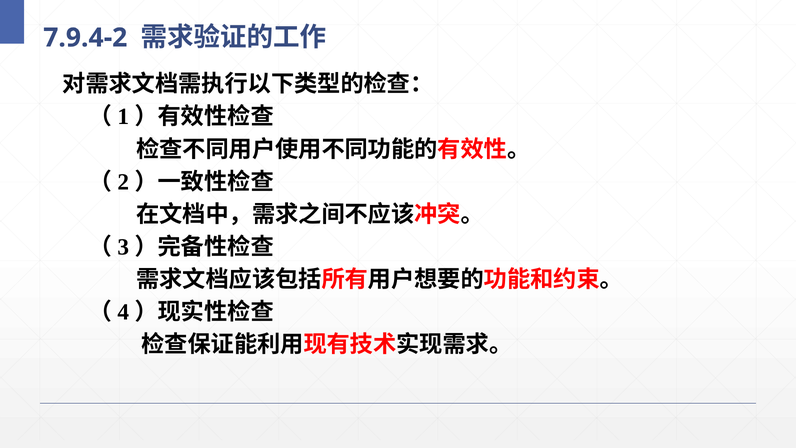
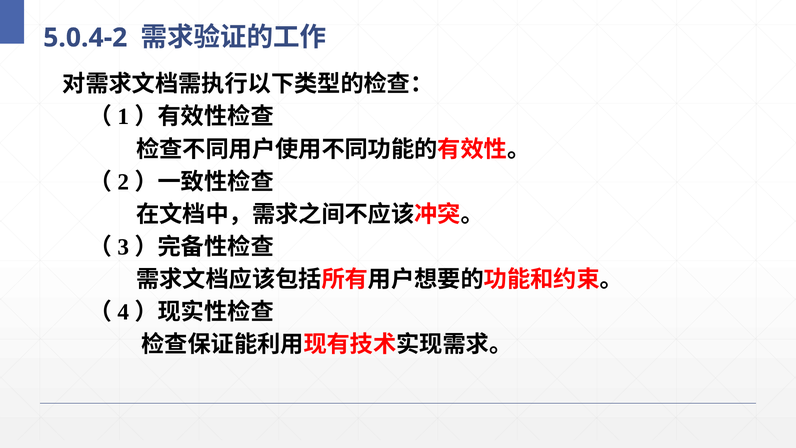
7.9.4-2: 7.9.4-2 -> 5.0.4-2
